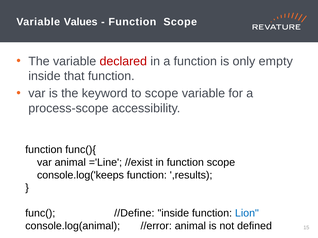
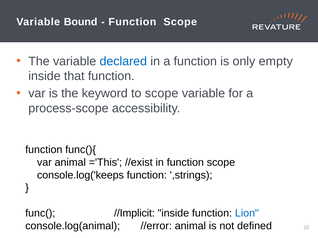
Values: Values -> Bound
declared colour: red -> blue
='Line: ='Line -> ='This
,results: ,results -> ,strings
//Define: //Define -> //Implicit
